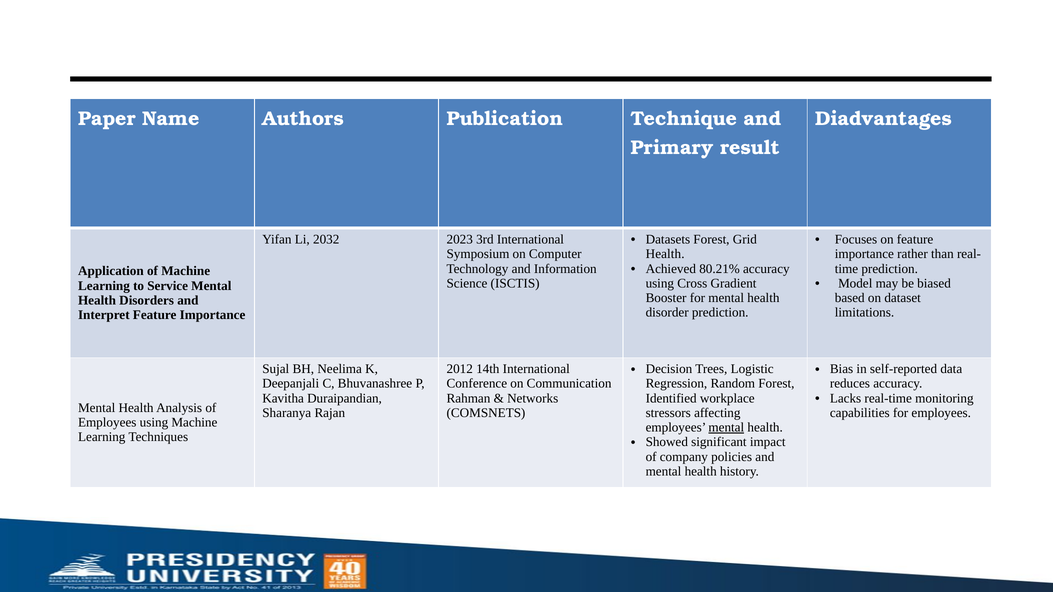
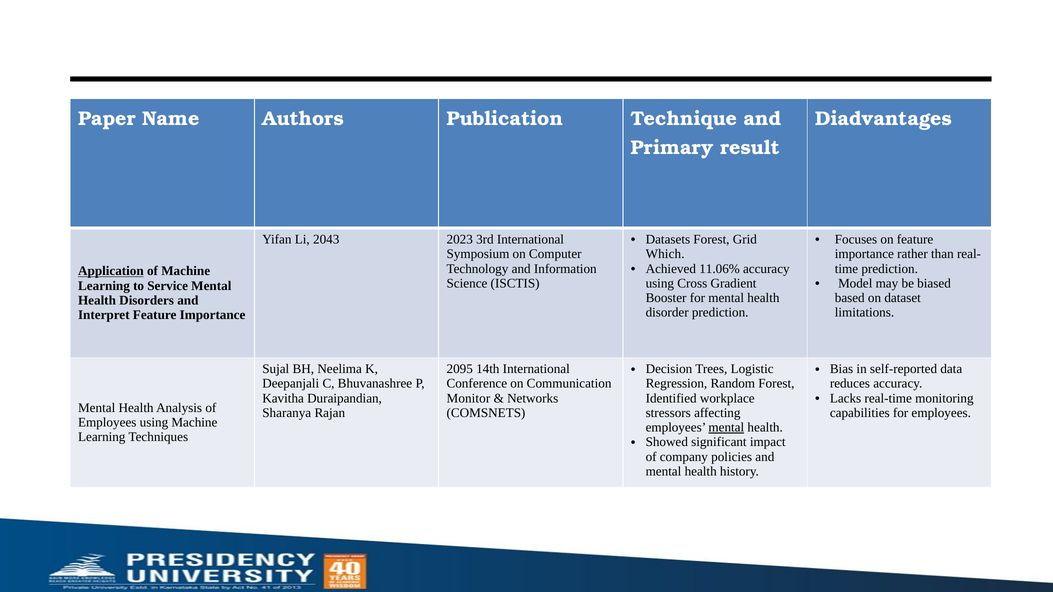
2032: 2032 -> 2043
Health at (665, 254): Health -> Which
80.21%: 80.21% -> 11.06%
Application underline: none -> present
2012: 2012 -> 2095
Rahman: Rahman -> Monitor
